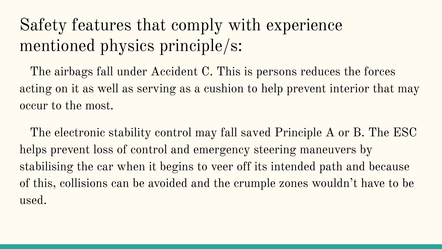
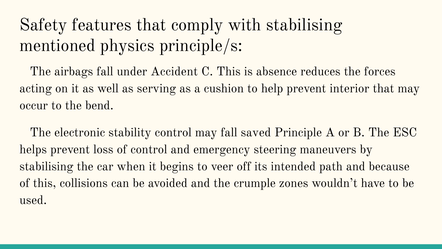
with experience: experience -> stabilising
persons: persons -> absence
most: most -> bend
